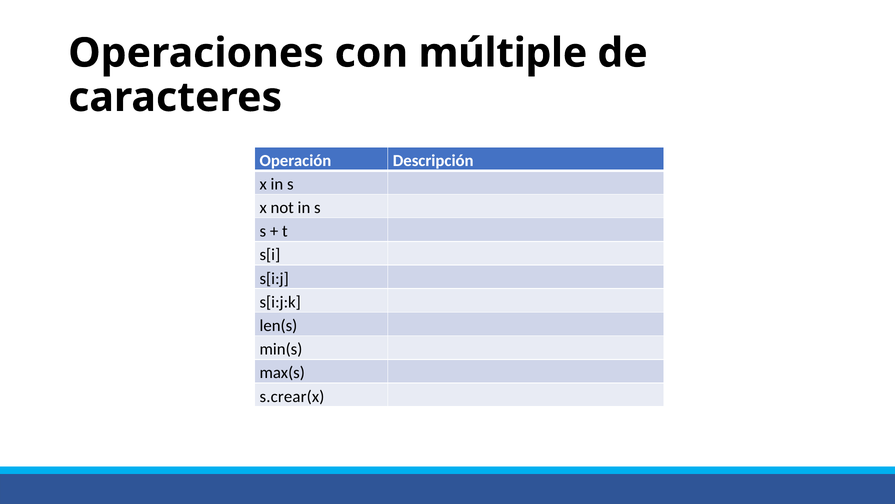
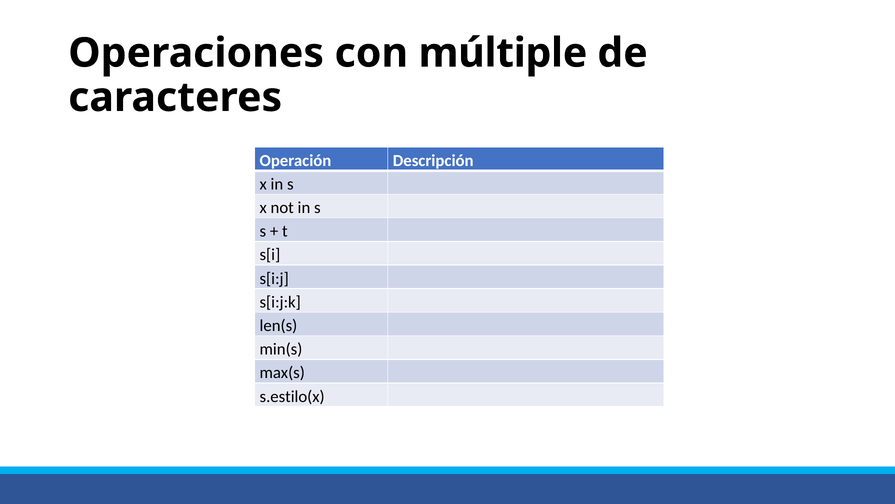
s.crear(x: s.crear(x -> s.estilo(x
